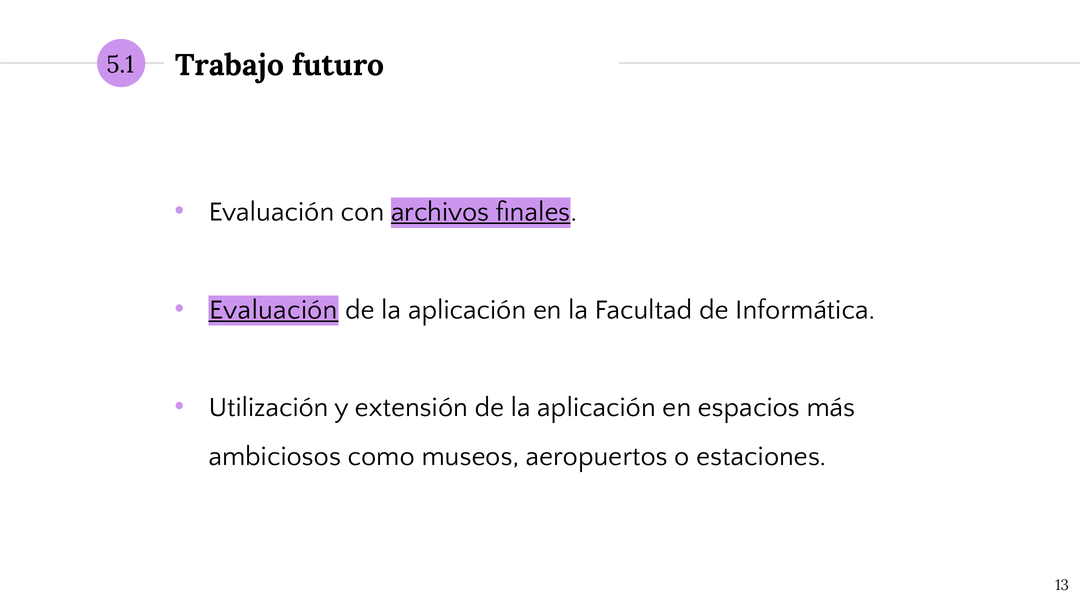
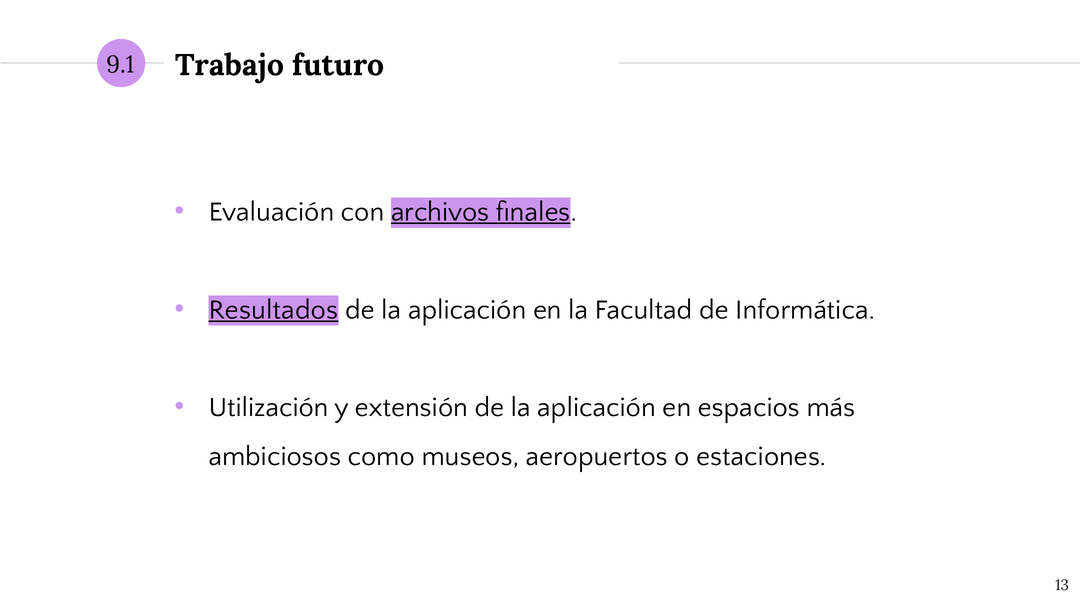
5.1: 5.1 -> 9.1
Evaluación at (273, 310): Evaluación -> Resultados
